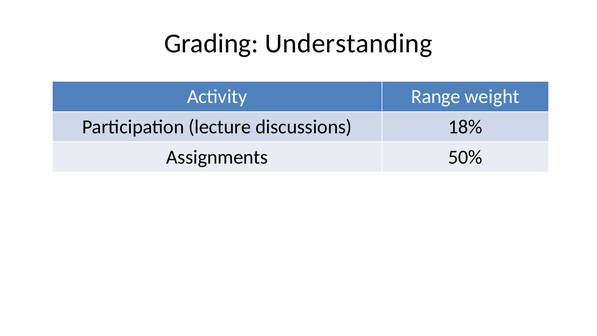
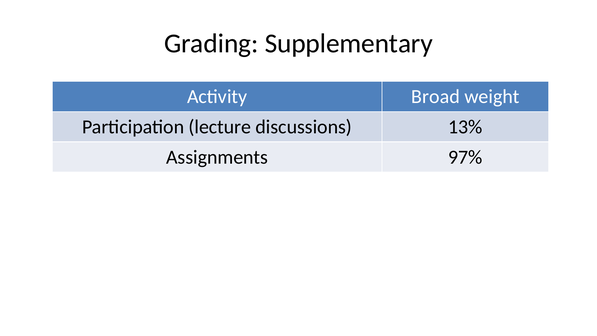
Understanding: Understanding -> Supplementary
Range: Range -> Broad
18%: 18% -> 13%
50%: 50% -> 97%
